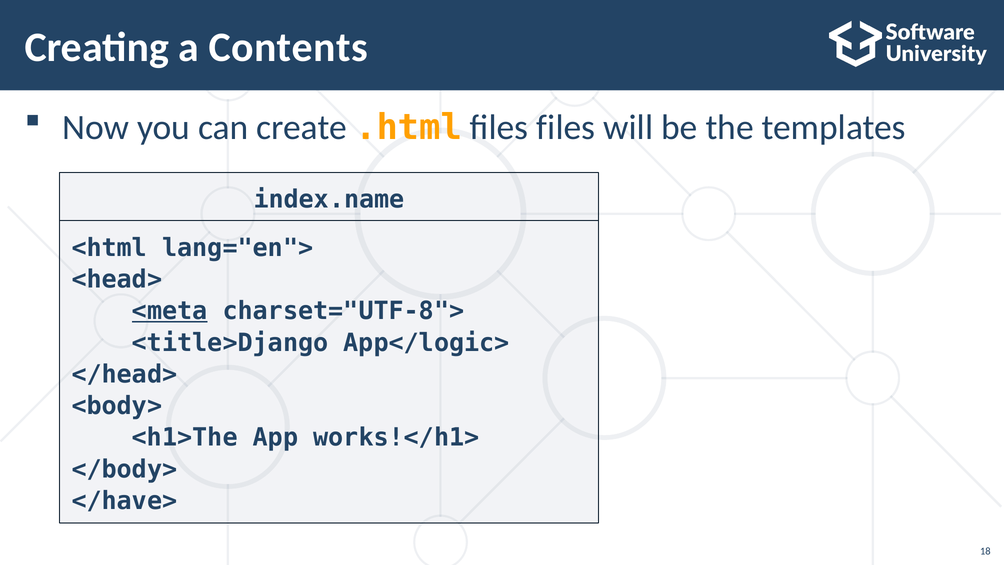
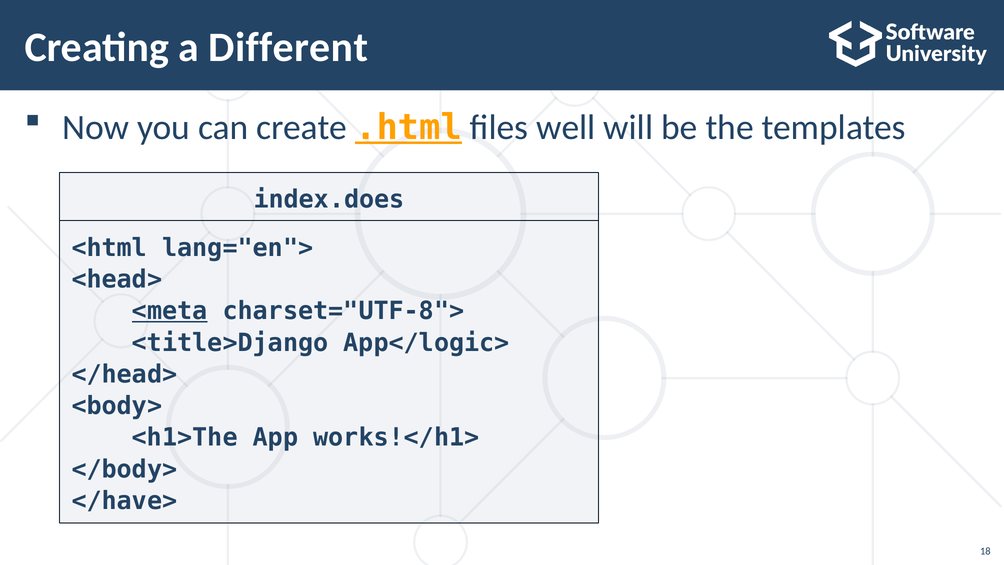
Contents: Contents -> Different
.html underline: none -> present
files files: files -> well
index.name: index.name -> index.does
